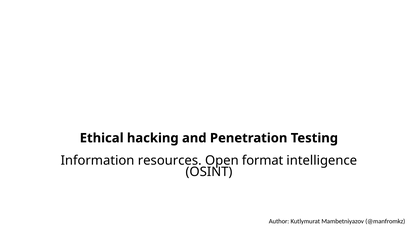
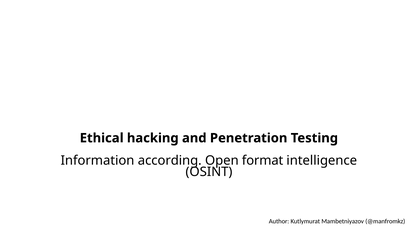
resources: resources -> according
